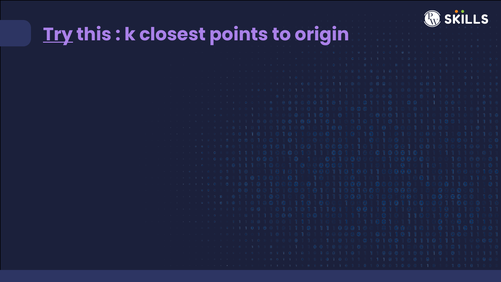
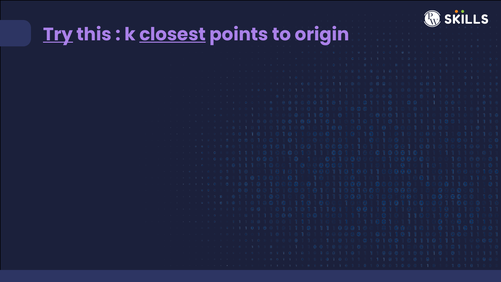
closest underline: none -> present
